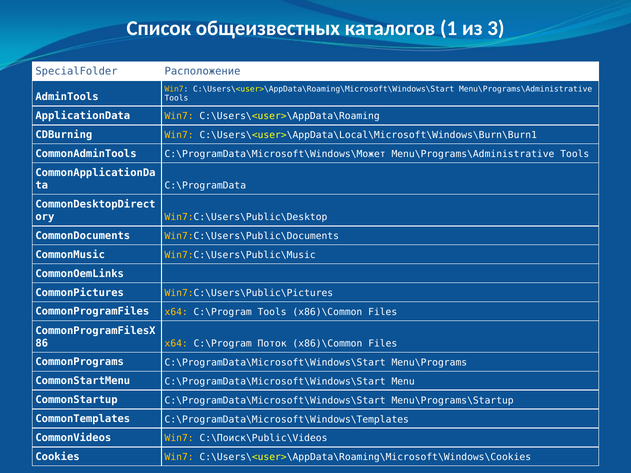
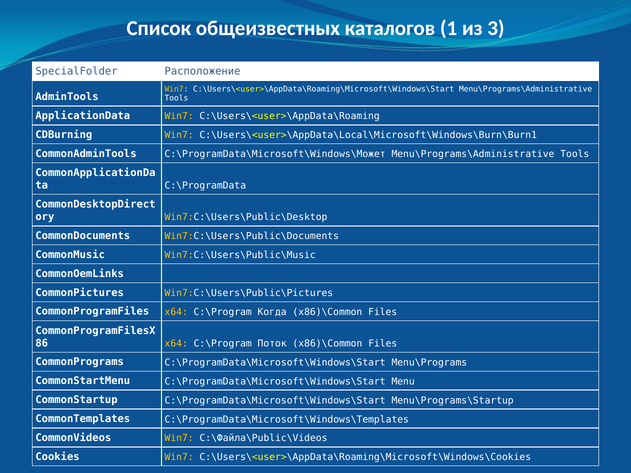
C:\Program Tools: Tools -> Когда
C:\Поиск\Public\Videos: C:\Поиск\Public\Videos -> C:\Файла\Public\Videos
